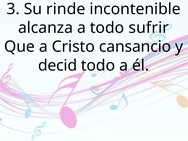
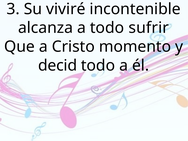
rinde: rinde -> viviré
cansancio: cansancio -> momento
